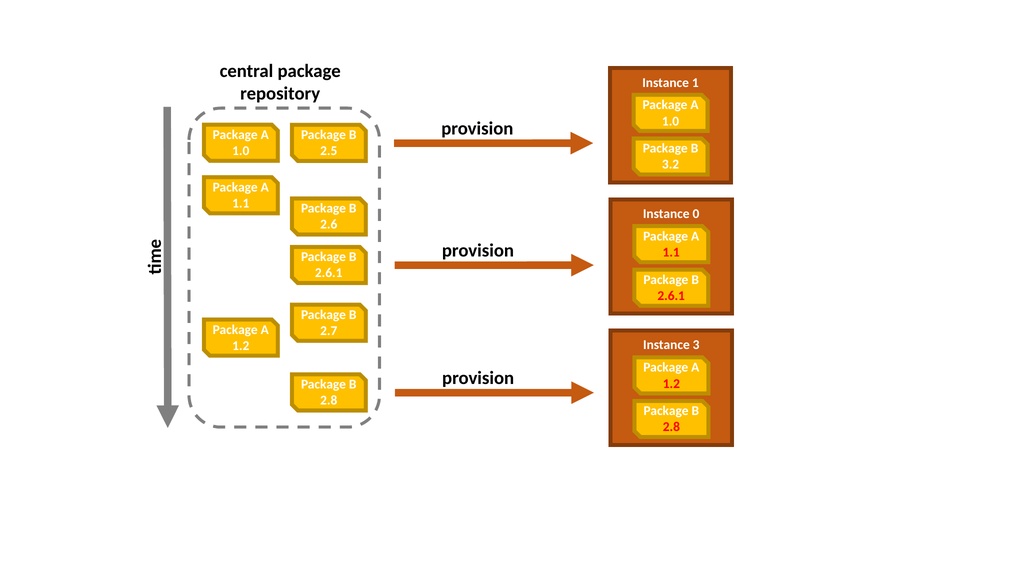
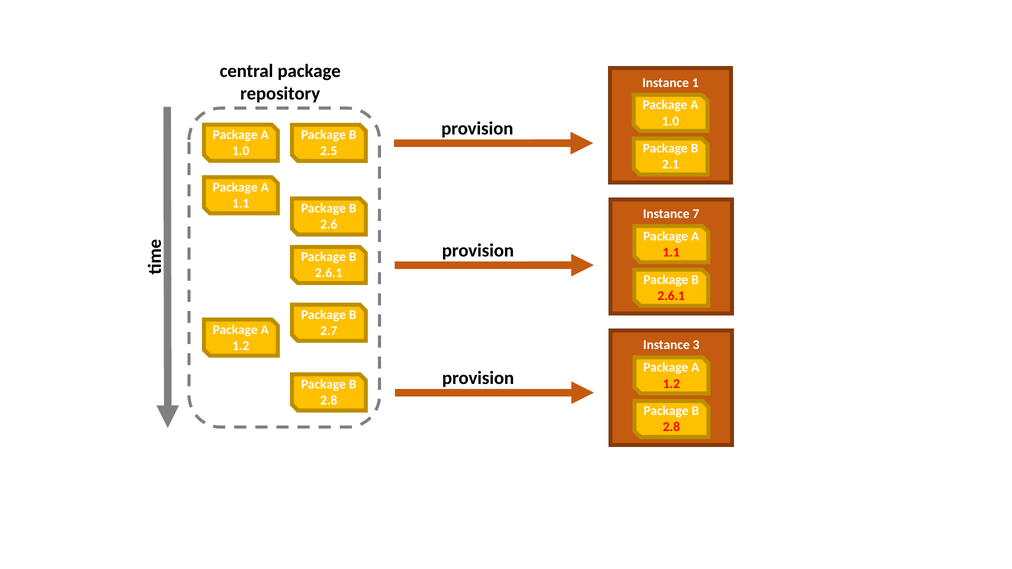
3.2: 3.2 -> 2.1
0: 0 -> 7
